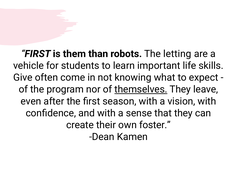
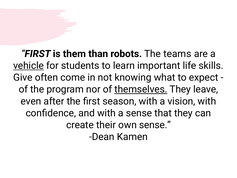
letting: letting -> teams
vehicle underline: none -> present
own foster: foster -> sense
